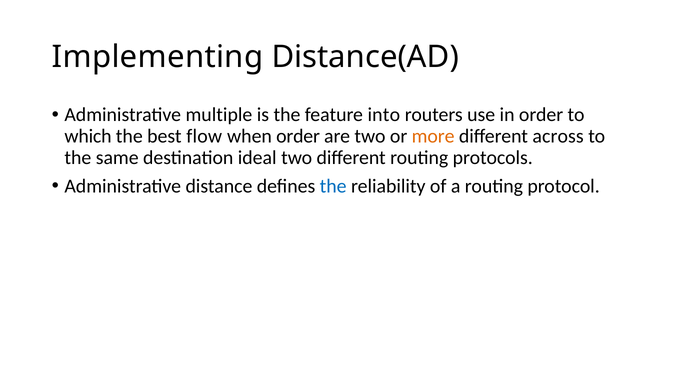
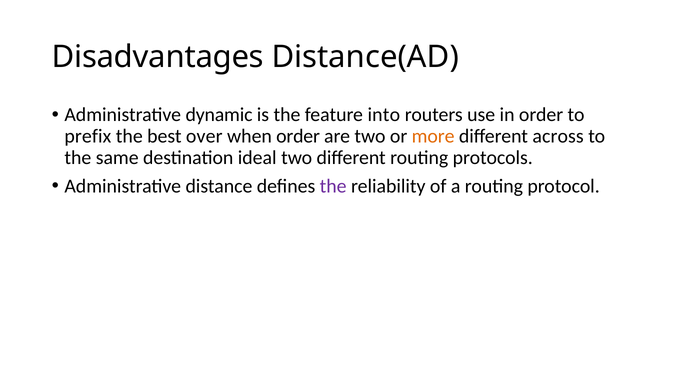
Implementing: Implementing -> Disadvantages
multiple: multiple -> dynamic
which: which -> prefix
flow: flow -> over
the at (333, 186) colour: blue -> purple
